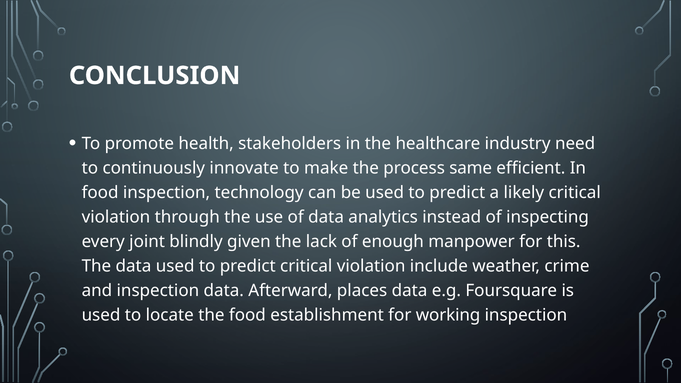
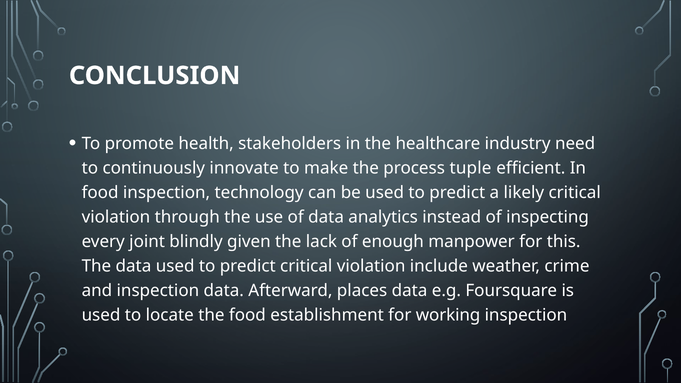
same: same -> tuple
